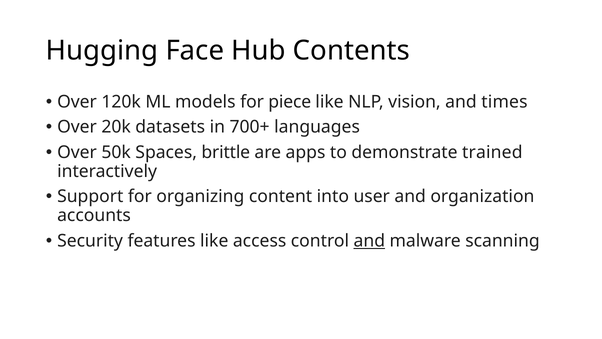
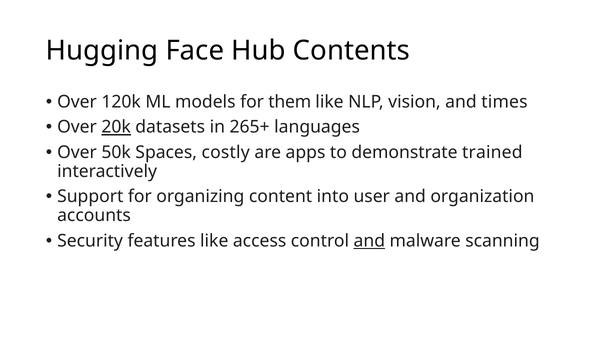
piece: piece -> them
20k underline: none -> present
700+: 700+ -> 265+
brittle: brittle -> costly
